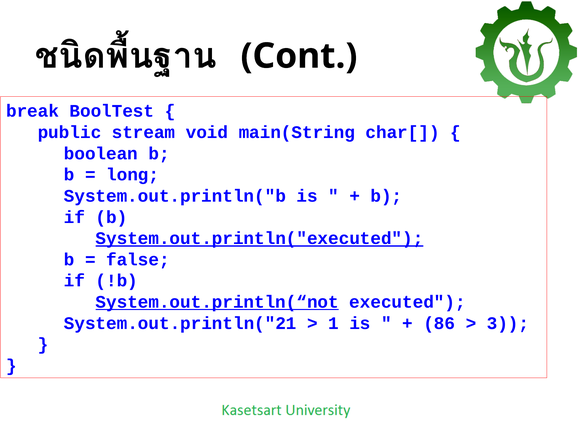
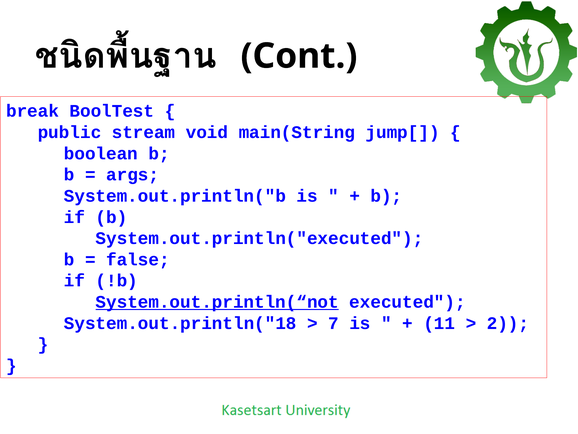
char[: char[ -> jump[
long: long -> args
System.out.println("executed underline: present -> none
System.out.println("21: System.out.println("21 -> System.out.println("18
1: 1 -> 7
86: 86 -> 11
3: 3 -> 2
